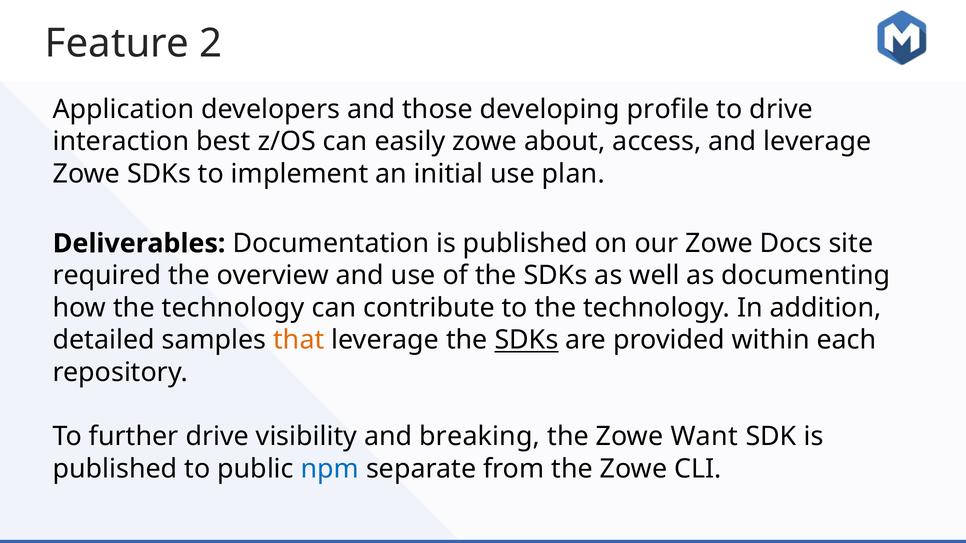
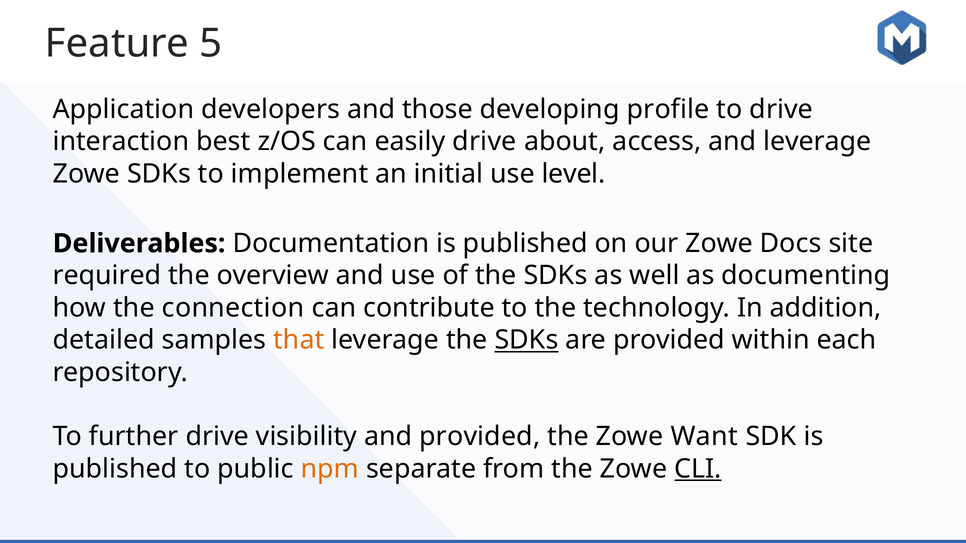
2: 2 -> 5
easily zowe: zowe -> drive
plan: plan -> level
how the technology: technology -> connection
and breaking: breaking -> provided
npm colour: blue -> orange
CLI underline: none -> present
